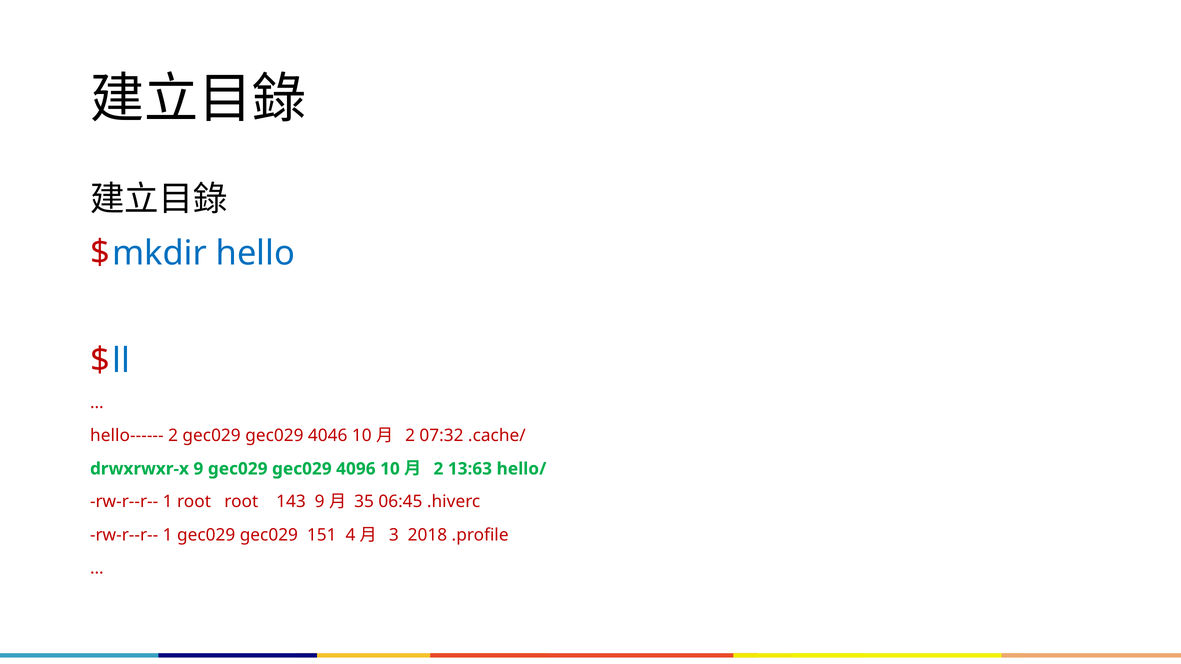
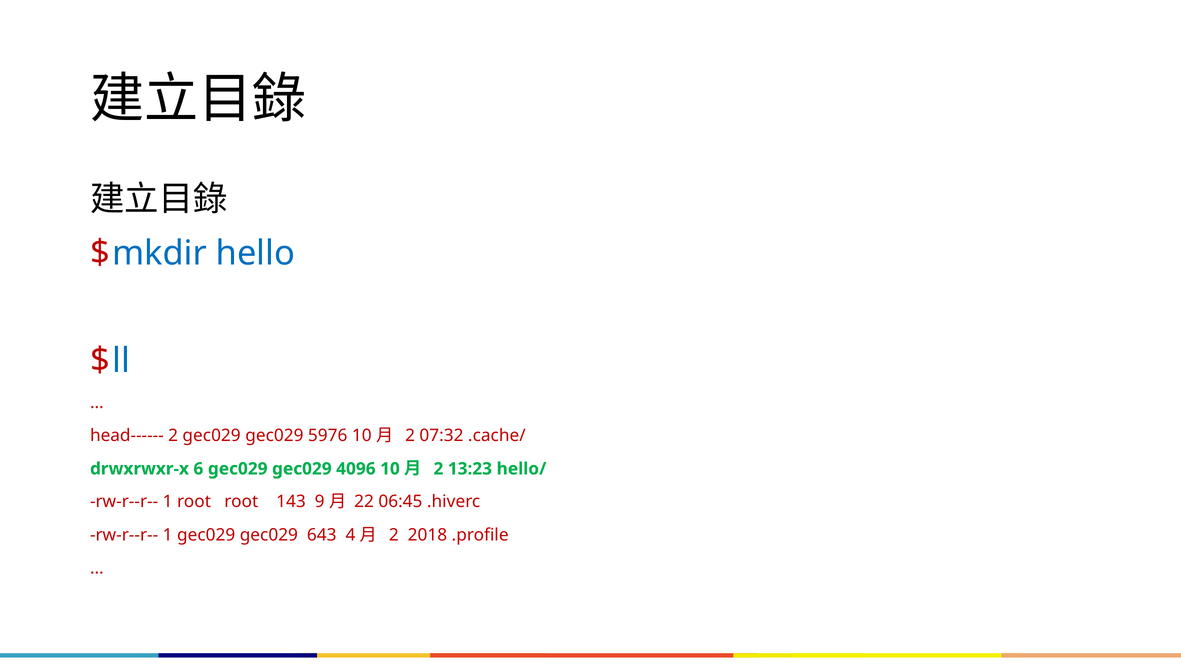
hello------: hello------ -> head------
4046: 4046 -> 5976
drwxrwxr-x 9: 9 -> 6
13:63: 13:63 -> 13:23
35: 35 -> 22
151: 151 -> 643
3 at (394, 535): 3 -> 2
